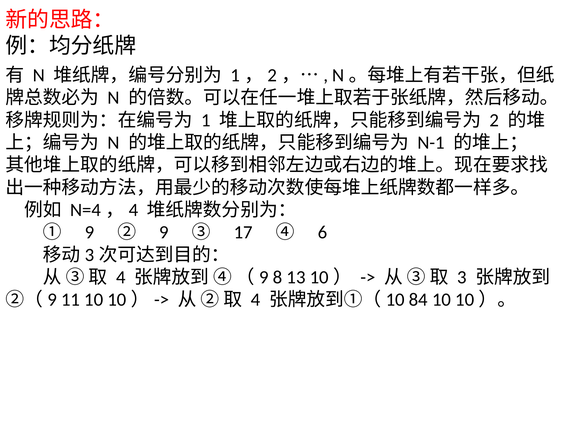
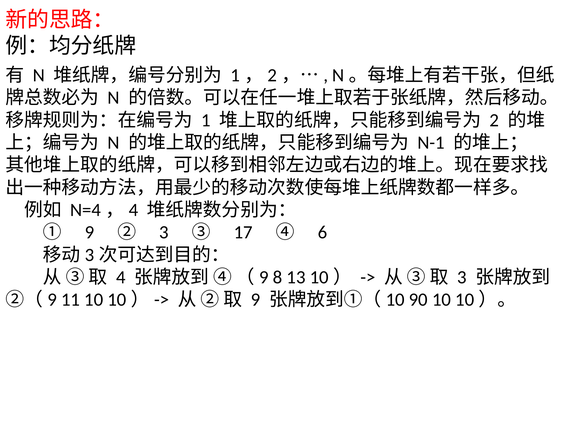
② 9: 9 -> 3
4 at (256, 300): 4 -> 9
84: 84 -> 90
